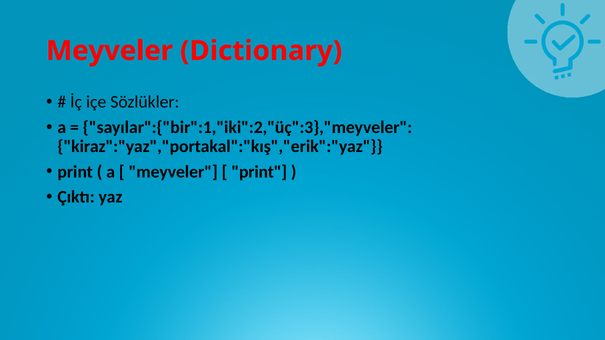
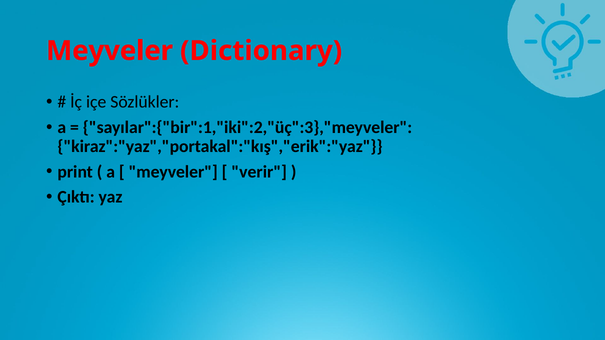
print at (259, 172): print -> verir
